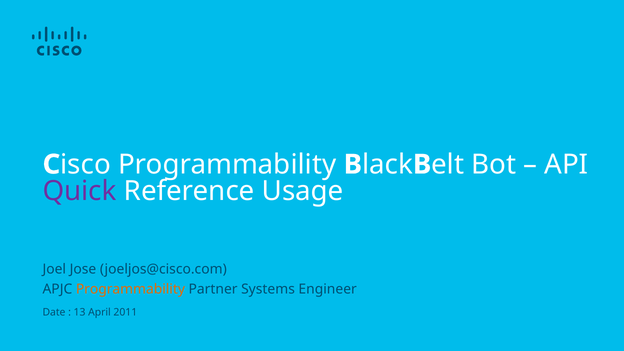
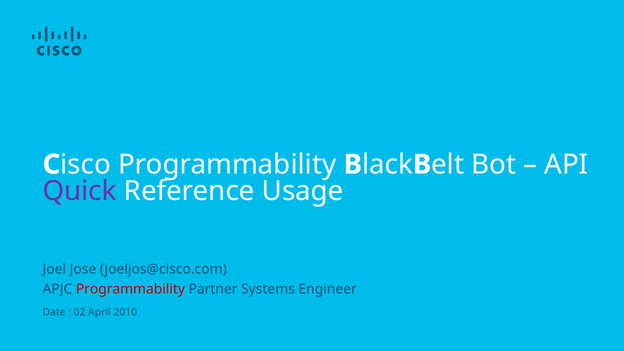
Programmability at (130, 289) colour: orange -> red
13: 13 -> 02
2011: 2011 -> 2010
